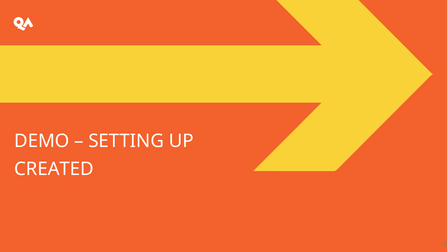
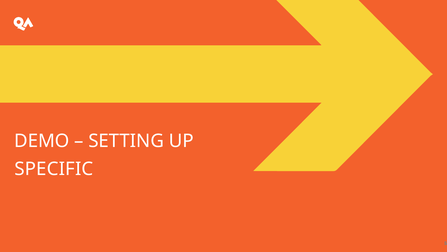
CREATED: CREATED -> SPECIFIC
